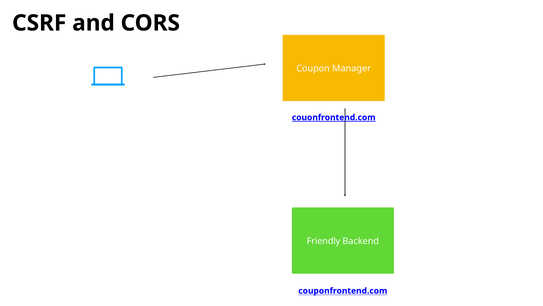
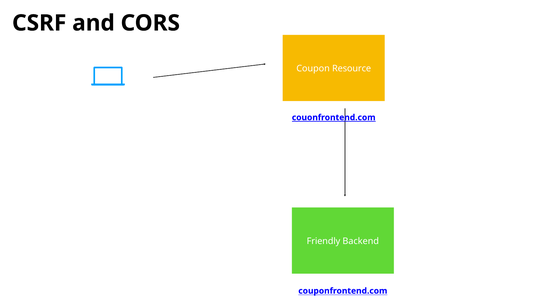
Manager: Manager -> Resource
